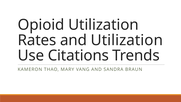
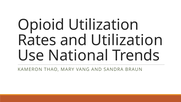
Citations: Citations -> National
